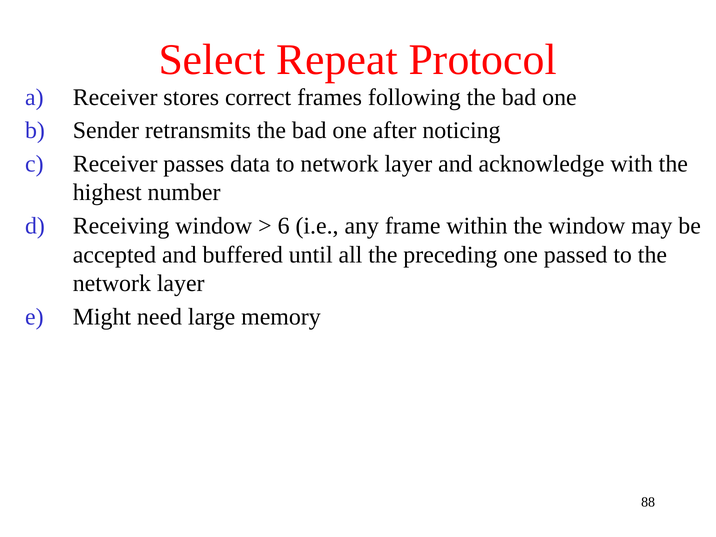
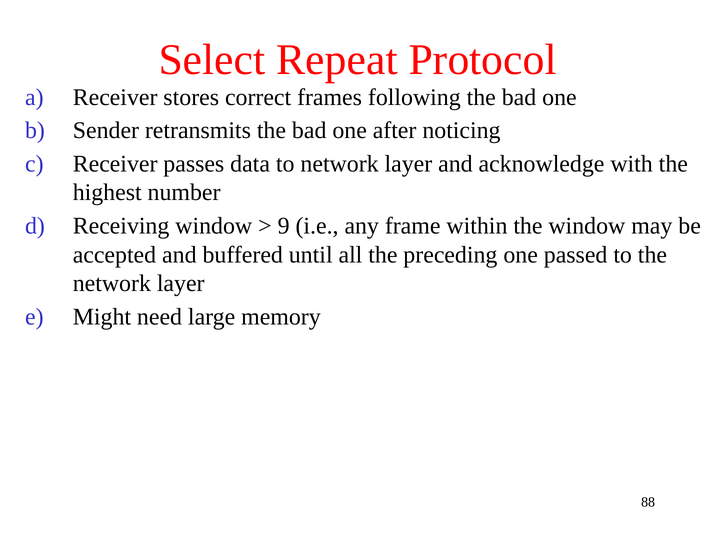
6: 6 -> 9
